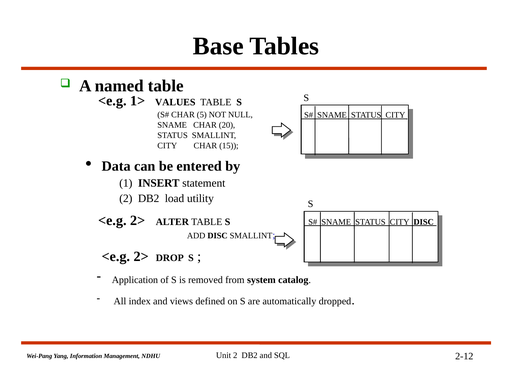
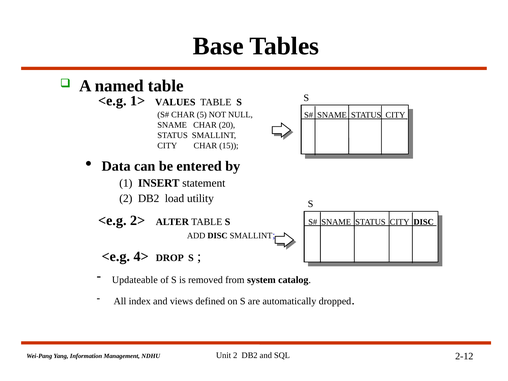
2> at (141, 257): 2> -> 4>
Application: Application -> Updateable
